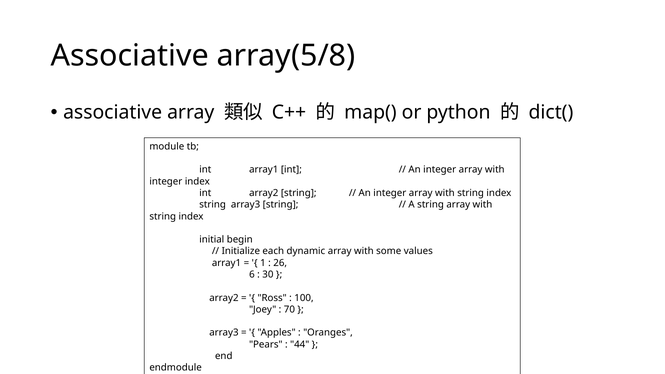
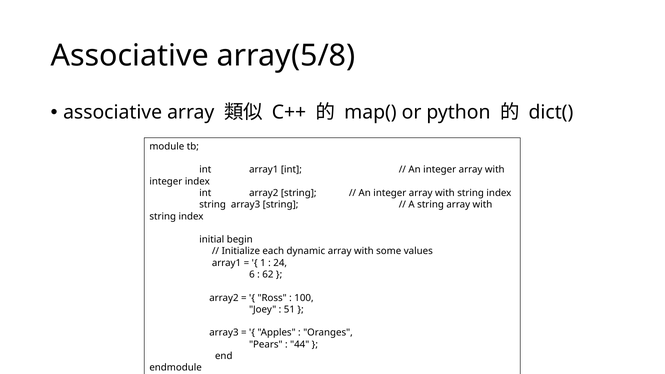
26: 26 -> 24
30: 30 -> 62
70: 70 -> 51
